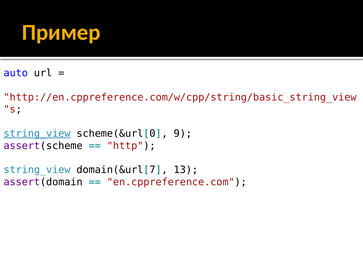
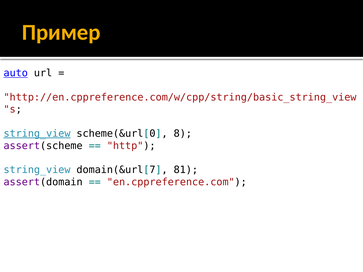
auto underline: none -> present
9: 9 -> 8
13: 13 -> 81
